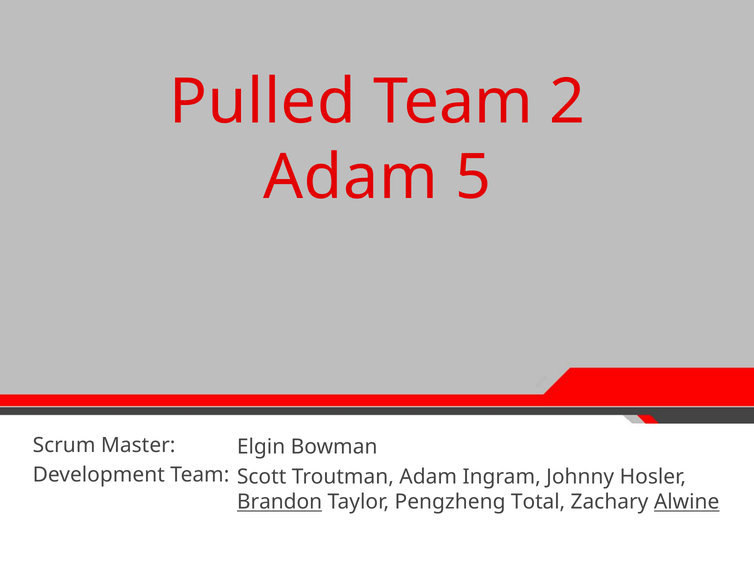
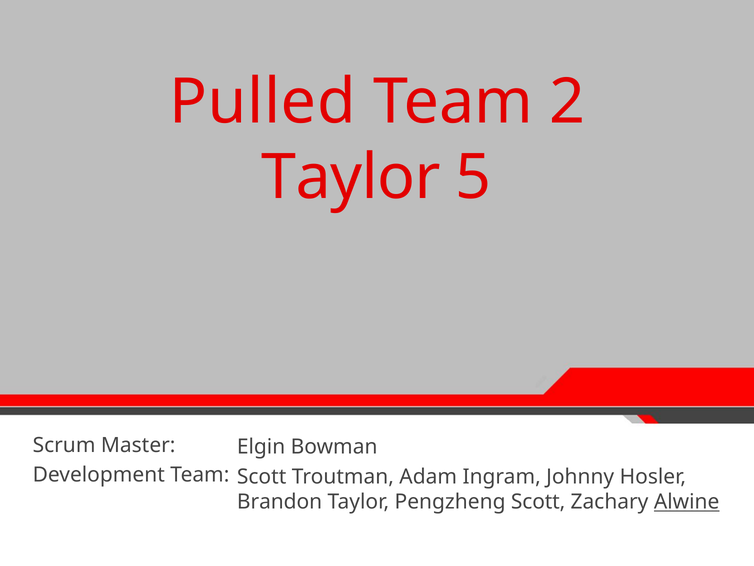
Adam at (350, 177): Adam -> Taylor
Brandon underline: present -> none
Pengzheng Total: Total -> Scott
